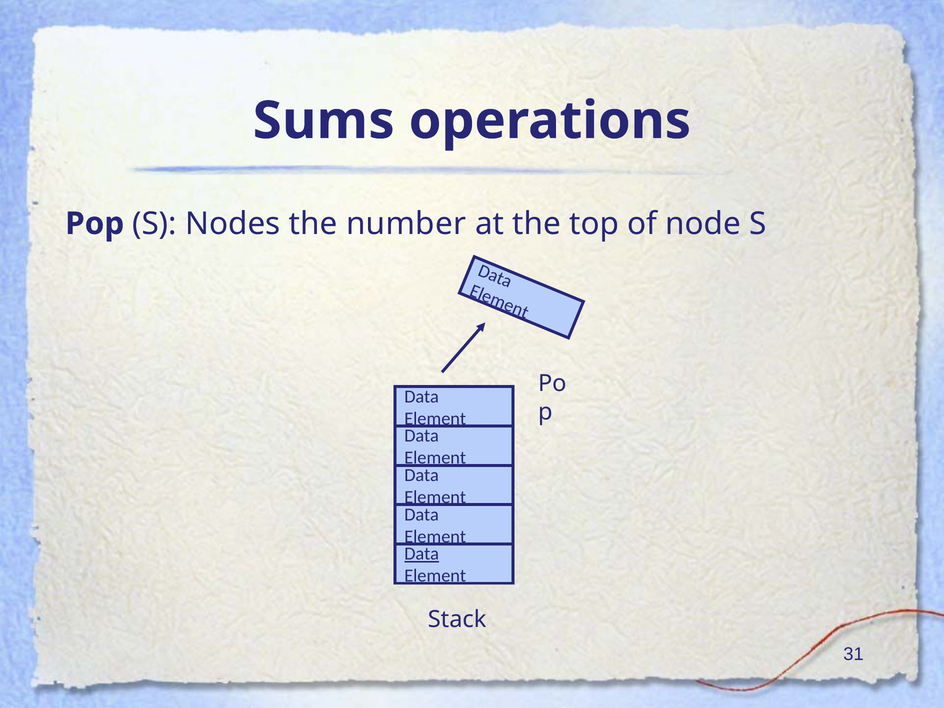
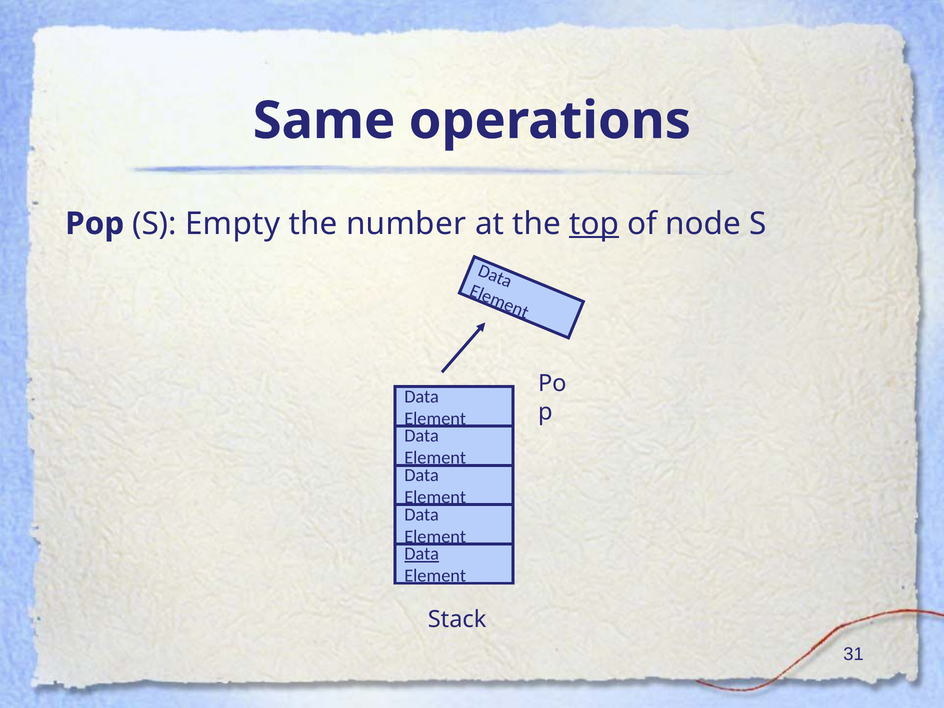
Sums: Sums -> Same
Nodes: Nodes -> Empty
top underline: none -> present
